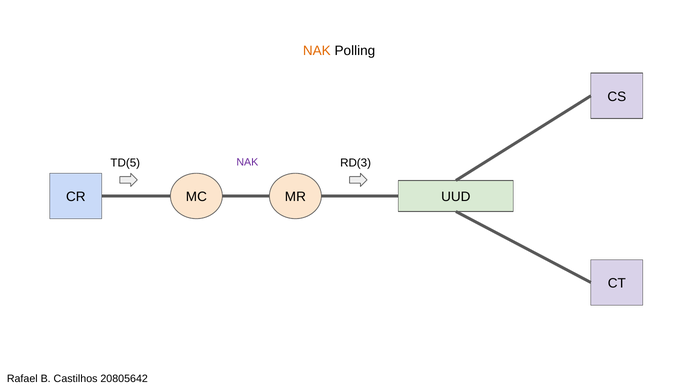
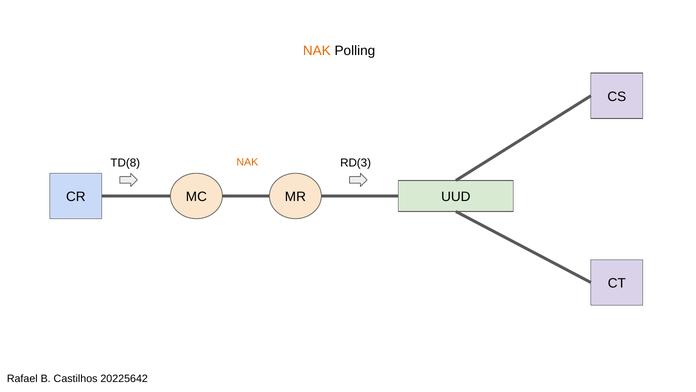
NAK at (247, 162) colour: purple -> orange
TD(5: TD(5 -> TD(8
20805642: 20805642 -> 20225642
